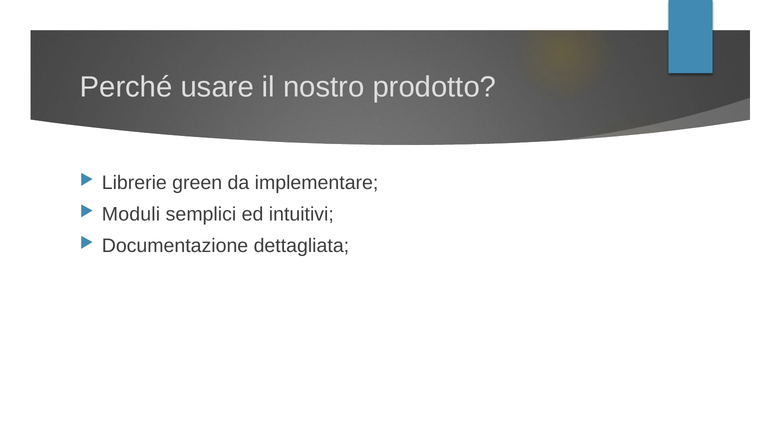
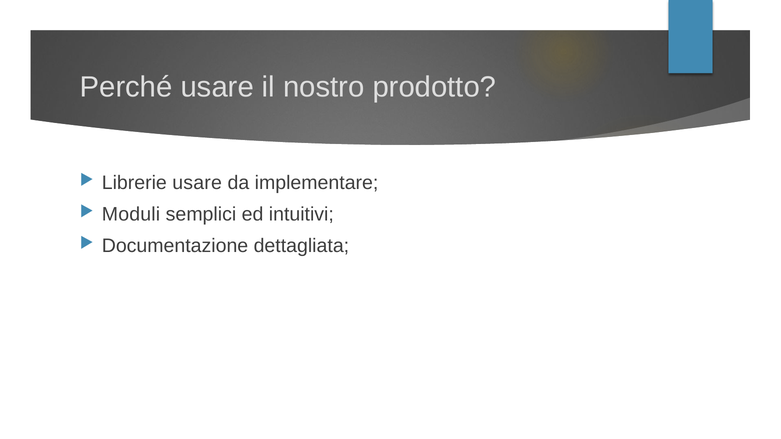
Librerie green: green -> usare
